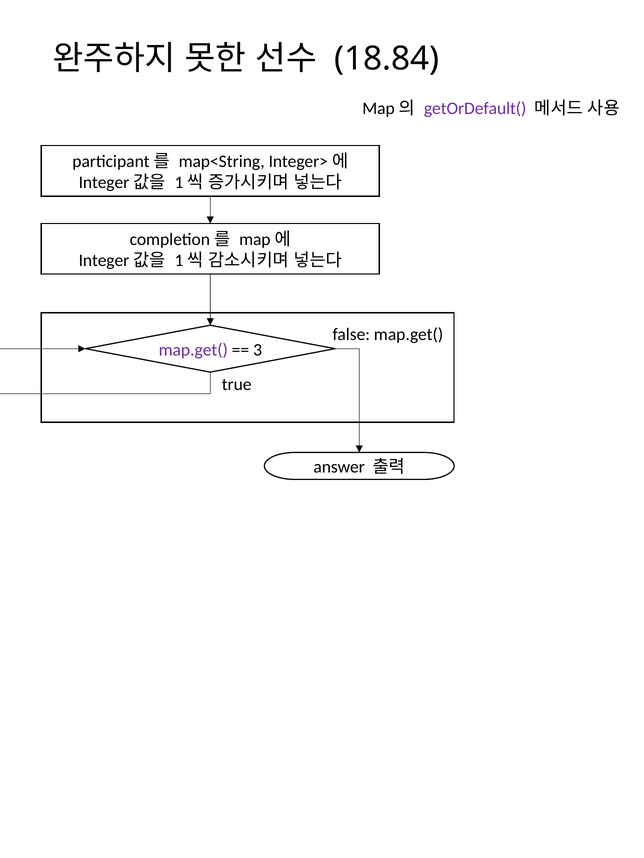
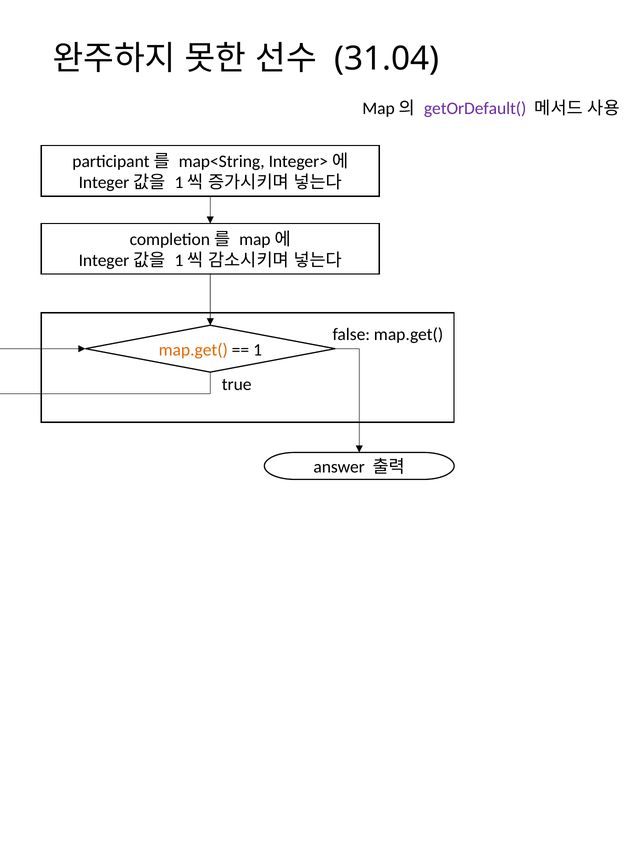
18.84: 18.84 -> 31.04
map.get( at (193, 350) colour: purple -> orange
3: 3 -> 1
